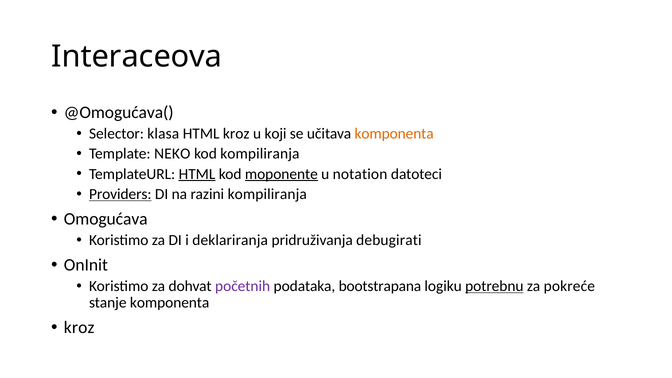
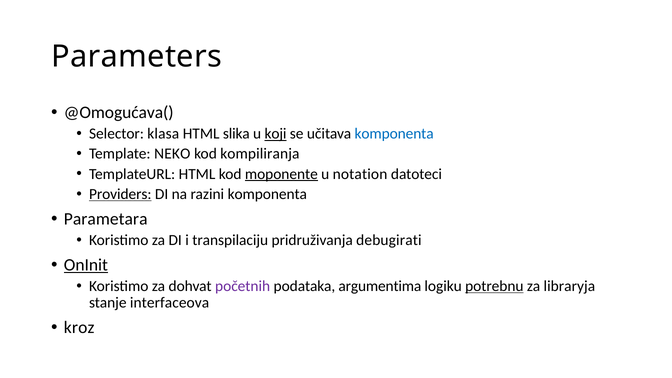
Interaceova: Interaceova -> Parameters
HTML kroz: kroz -> slika
koji underline: none -> present
komponenta at (394, 134) colour: orange -> blue
HTML at (197, 174) underline: present -> none
razini kompiliranja: kompiliranja -> komponenta
Omogućava: Omogućava -> Parametara
deklariranja: deklariranja -> transpilaciju
OnInit underline: none -> present
bootstrapana: bootstrapana -> argumentima
pokreće: pokreće -> libraryja
stanje komponenta: komponenta -> interfaceova
